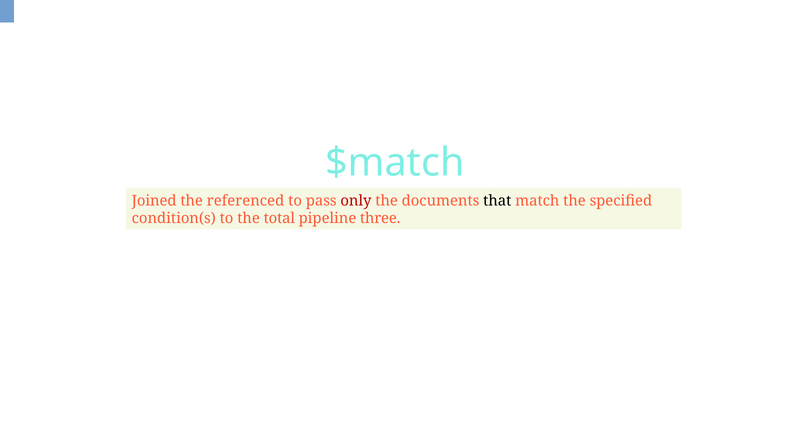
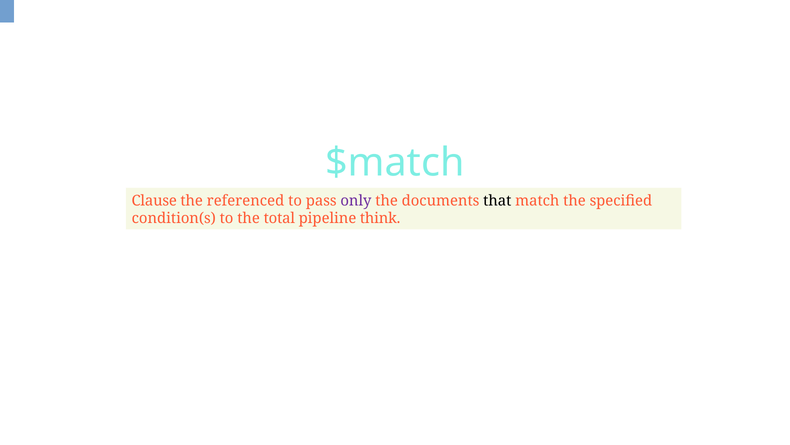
Joined: Joined -> Clause
only colour: red -> purple
three: three -> think
